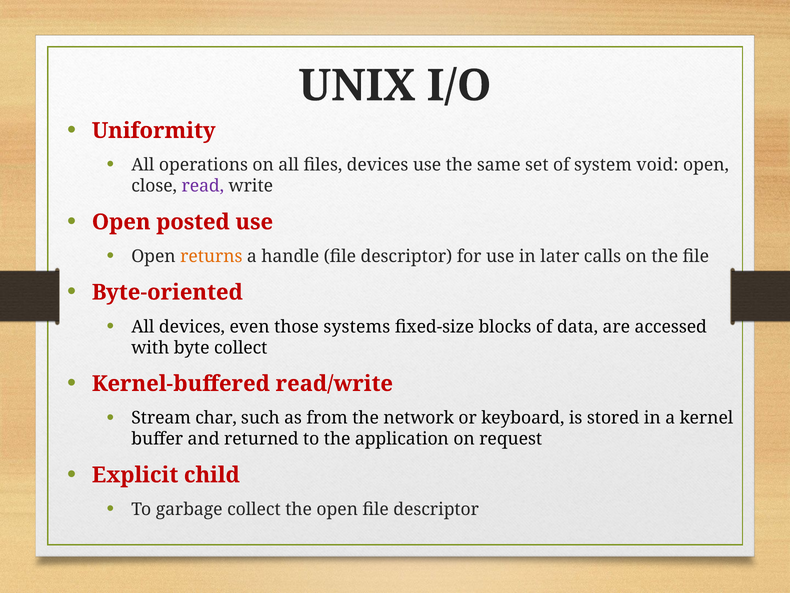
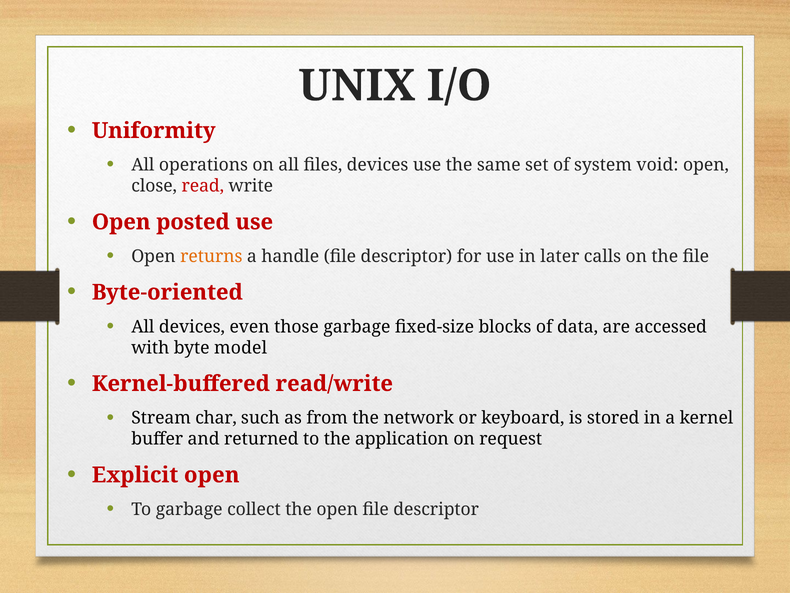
read colour: purple -> red
those systems: systems -> garbage
byte collect: collect -> model
Explicit child: child -> open
